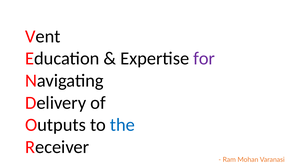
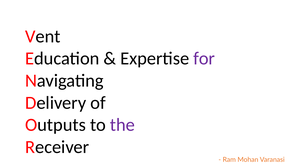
the colour: blue -> purple
